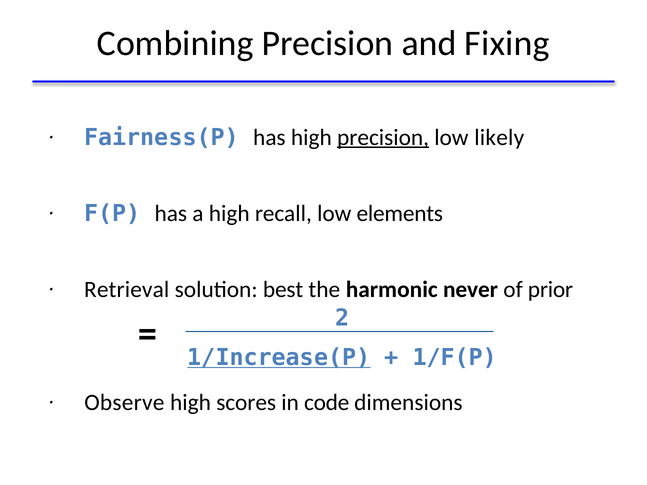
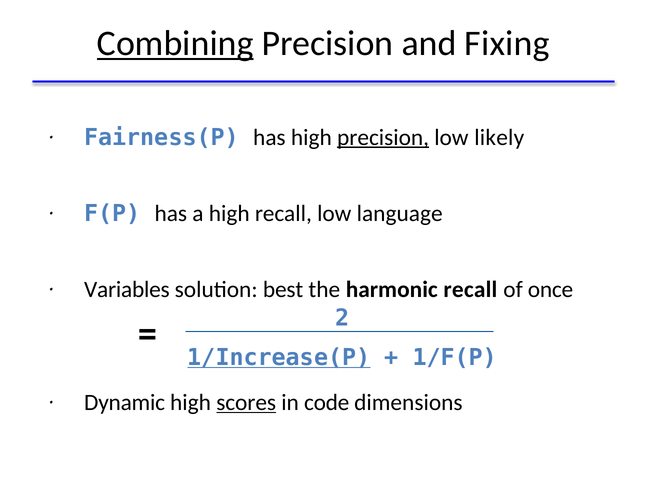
Combining underline: none -> present
elements: elements -> language
Retrieval: Retrieval -> Variables
harmonic never: never -> recall
prior: prior -> once
Observe: Observe -> Dynamic
scores underline: none -> present
